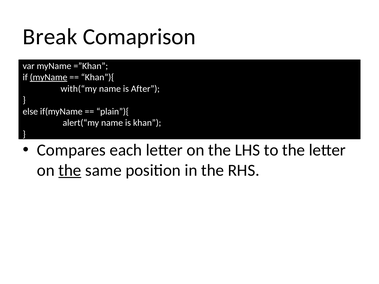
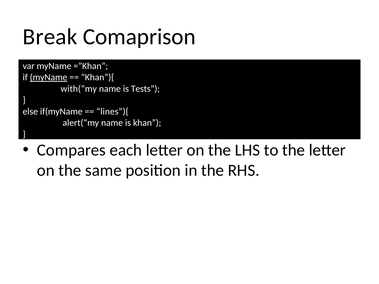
After: After -> Tests
plain”){: plain”){ -> lines”){
the at (70, 170) underline: present -> none
